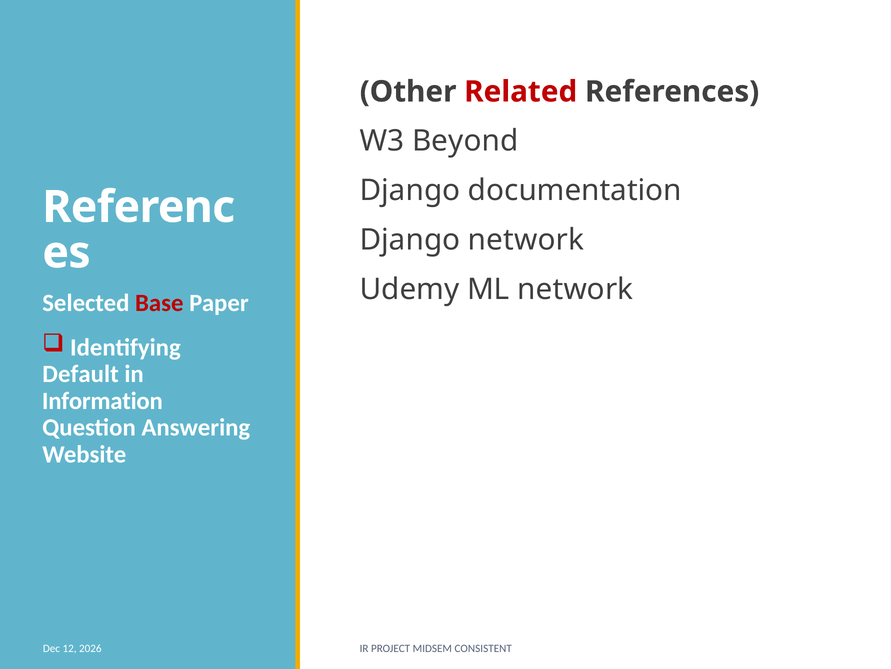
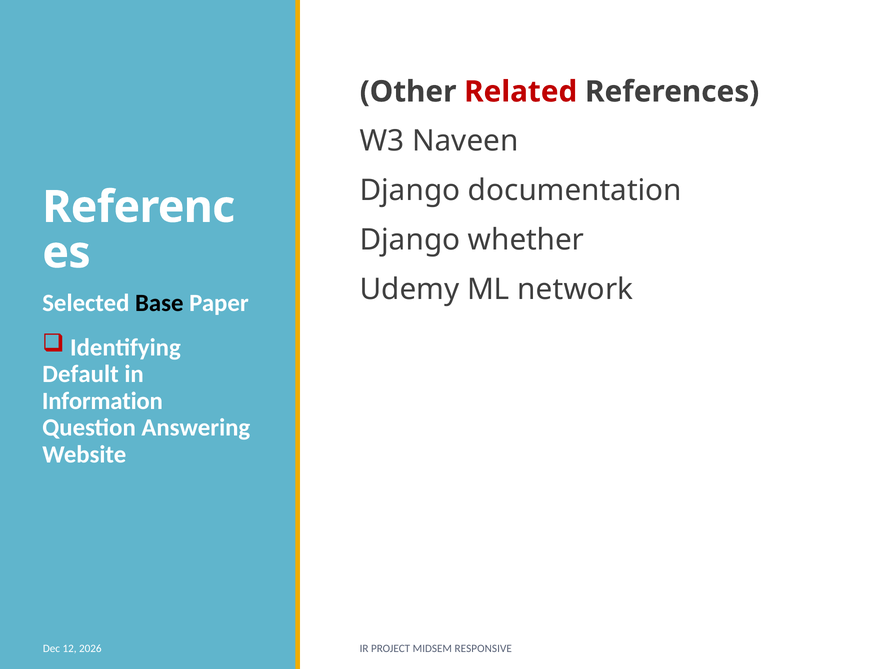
Beyond: Beyond -> Naveen
Django network: network -> whether
Base colour: red -> black
CONSISTENT: CONSISTENT -> RESPONSIVE
